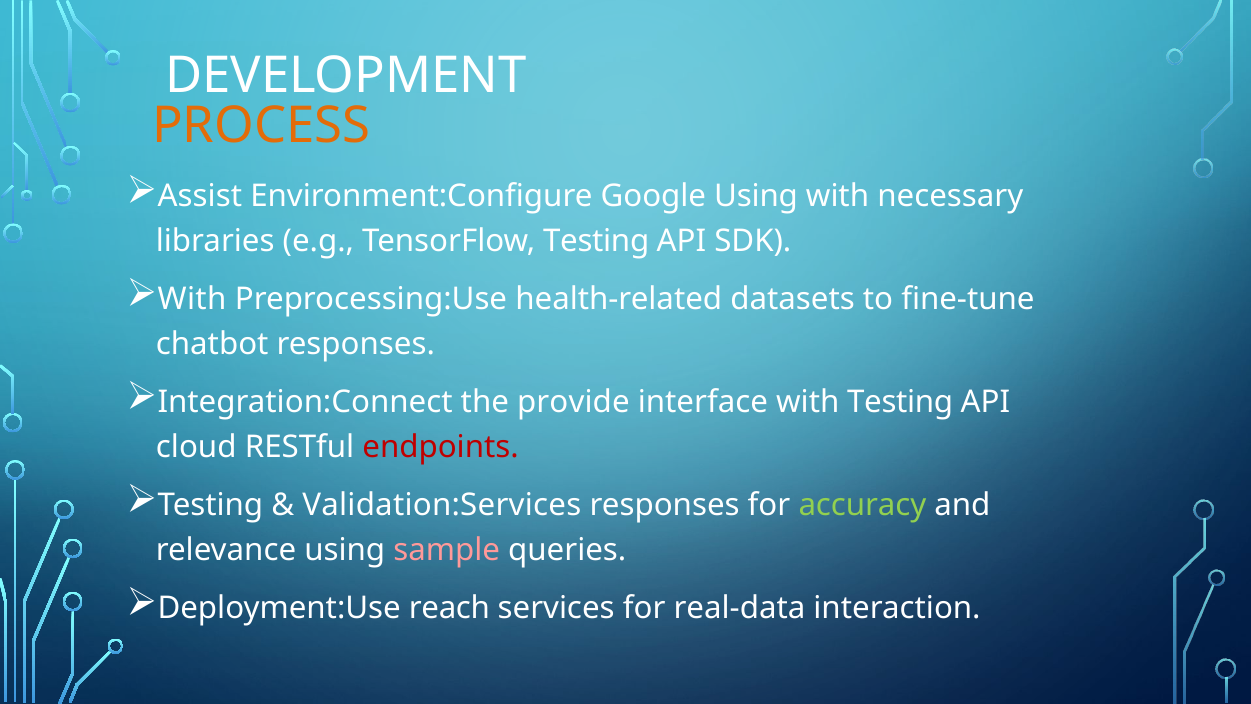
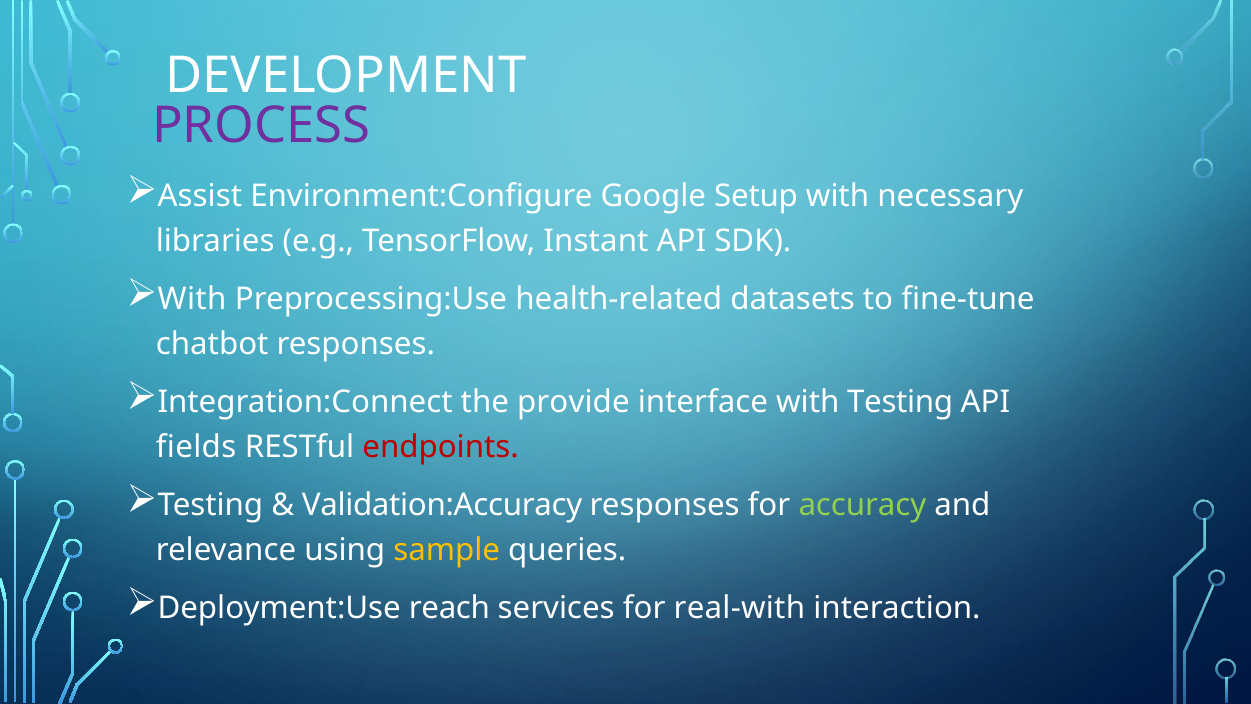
PROCESS colour: orange -> purple
Google Using: Using -> Setup
TensorFlow Testing: Testing -> Instant
cloud: cloud -> fields
Validation:Services: Validation:Services -> Validation:Accuracy
sample colour: pink -> yellow
real-data: real-data -> real-with
